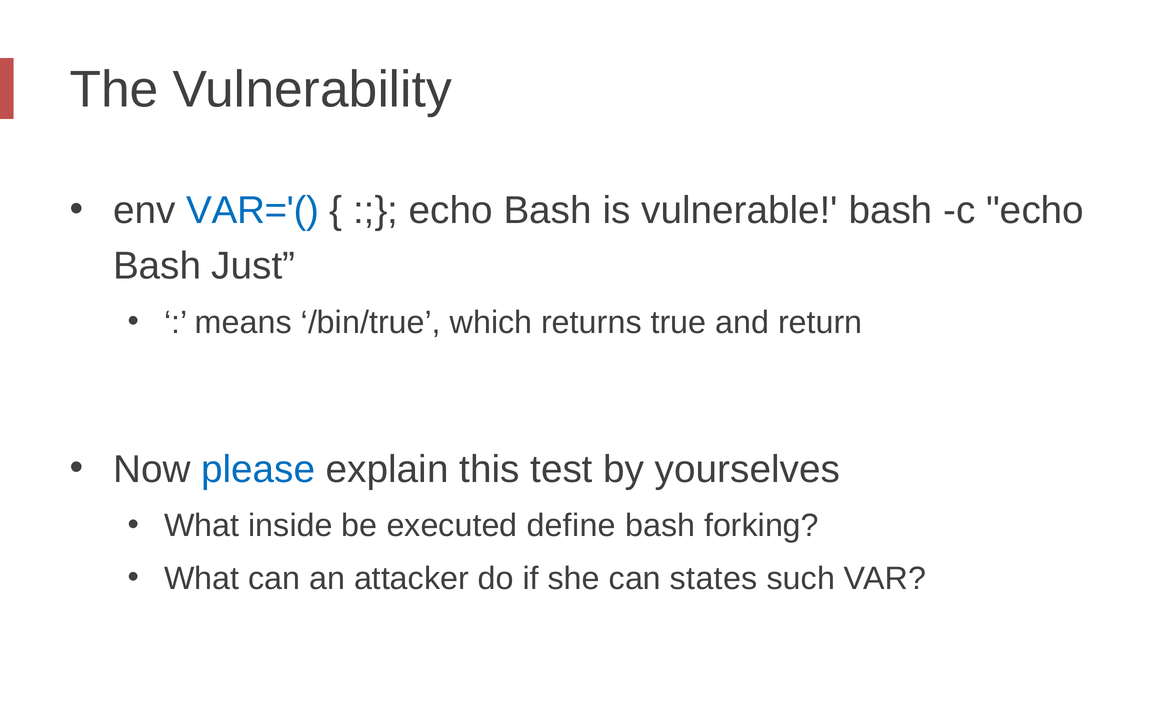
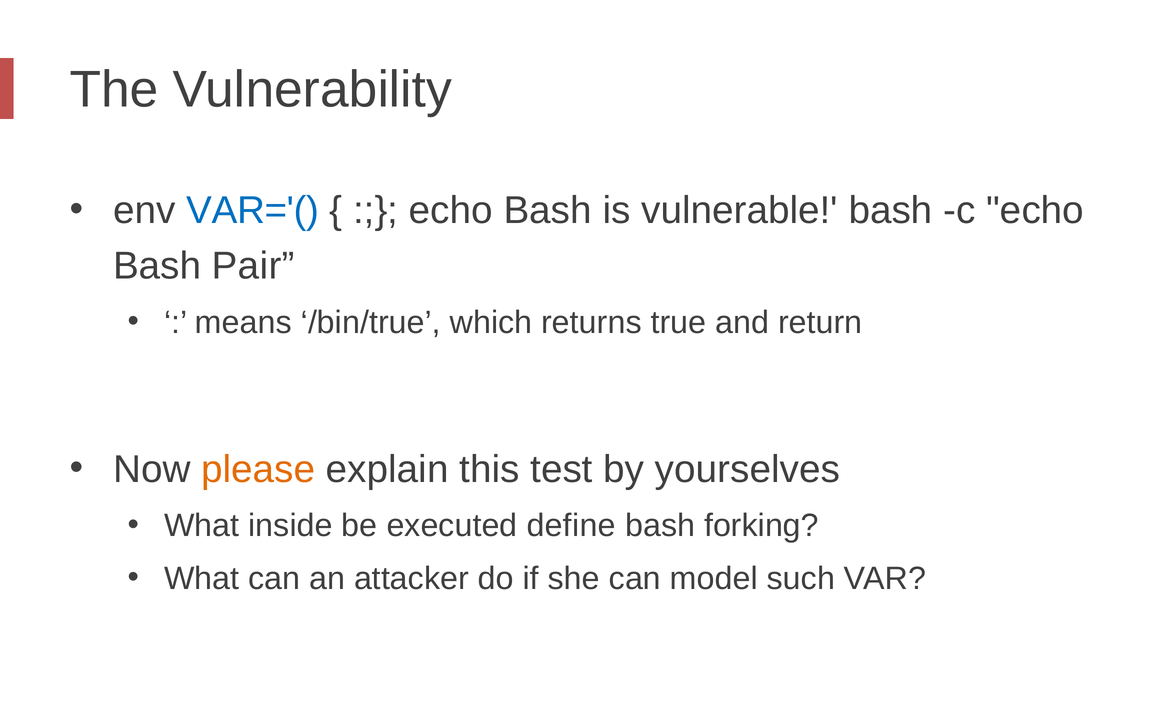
Just: Just -> Pair
please colour: blue -> orange
states: states -> model
